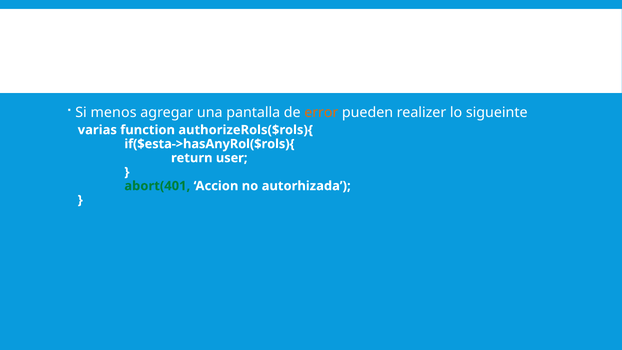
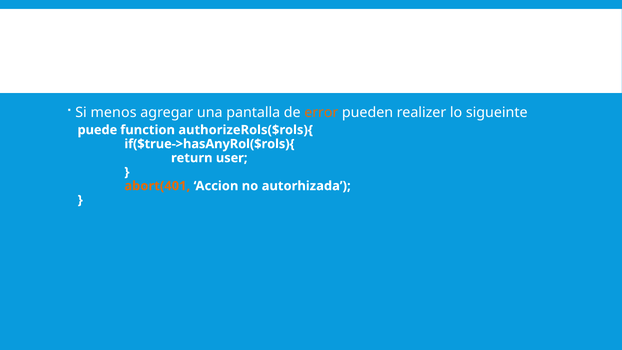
varias: varias -> puede
if($esta->hasAnyRol($rols){: if($esta->hasAnyRol($rols){ -> if($true->hasAnyRol($rols){
abort(401 colour: green -> orange
